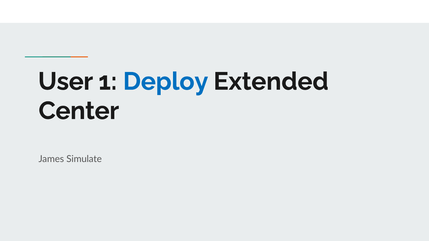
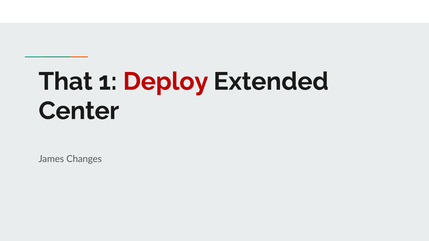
User: User -> That
Deploy colour: blue -> red
Simulate: Simulate -> Changes
